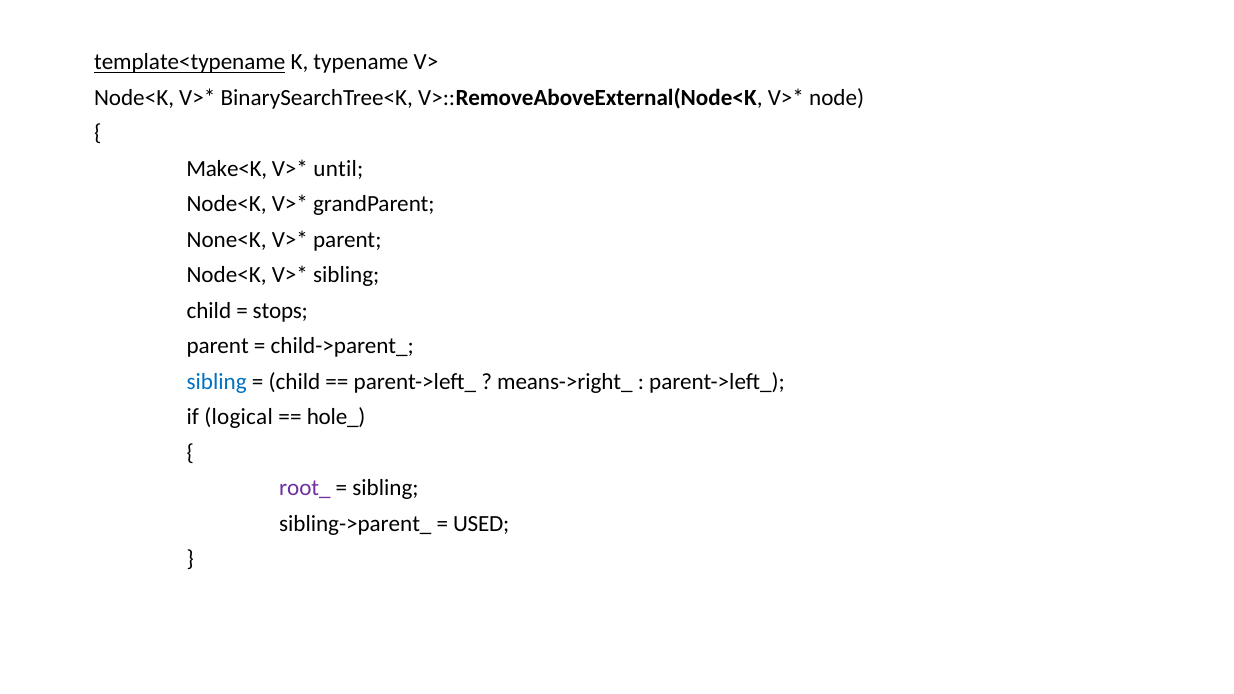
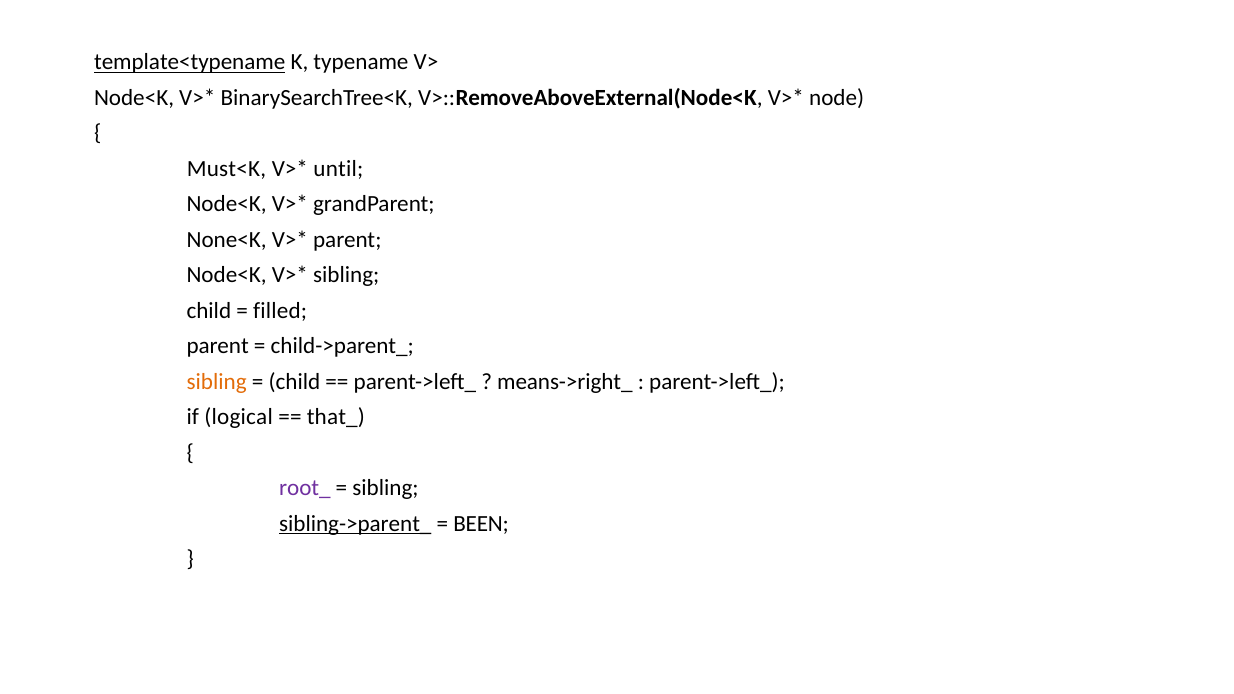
Make<K: Make<K -> Must<K
stops: stops -> filled
sibling at (217, 382) colour: blue -> orange
hole_: hole_ -> that_
sibling->parent_ underline: none -> present
USED: USED -> BEEN
